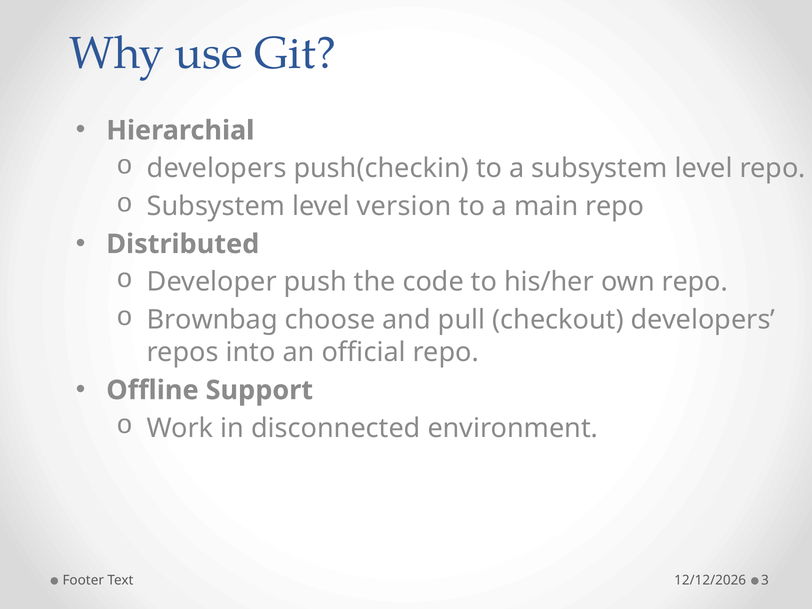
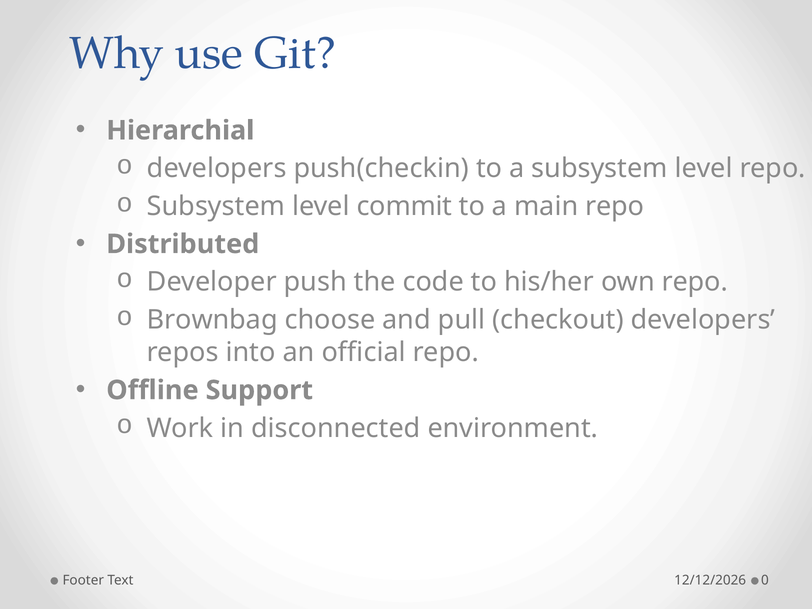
version: version -> commit
3: 3 -> 0
